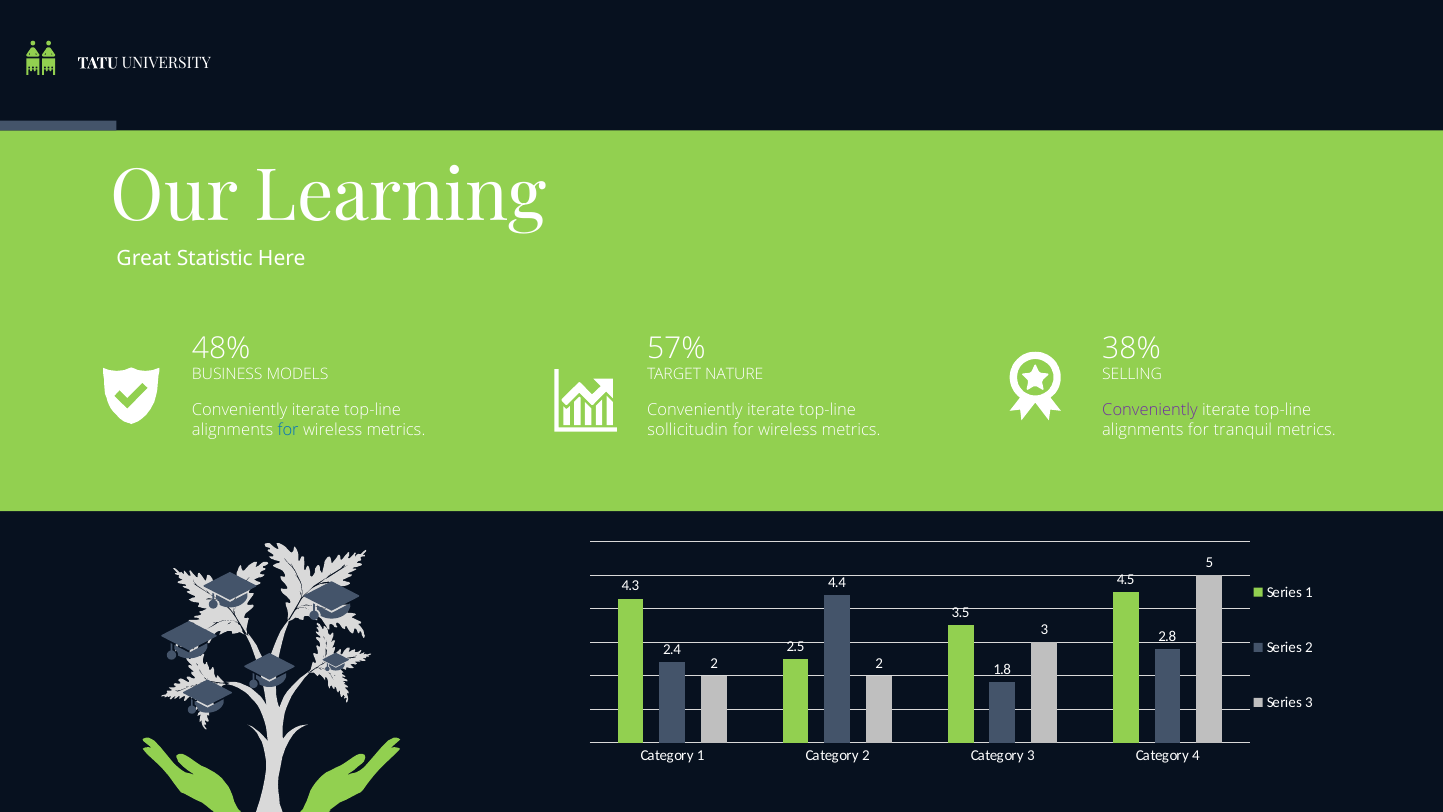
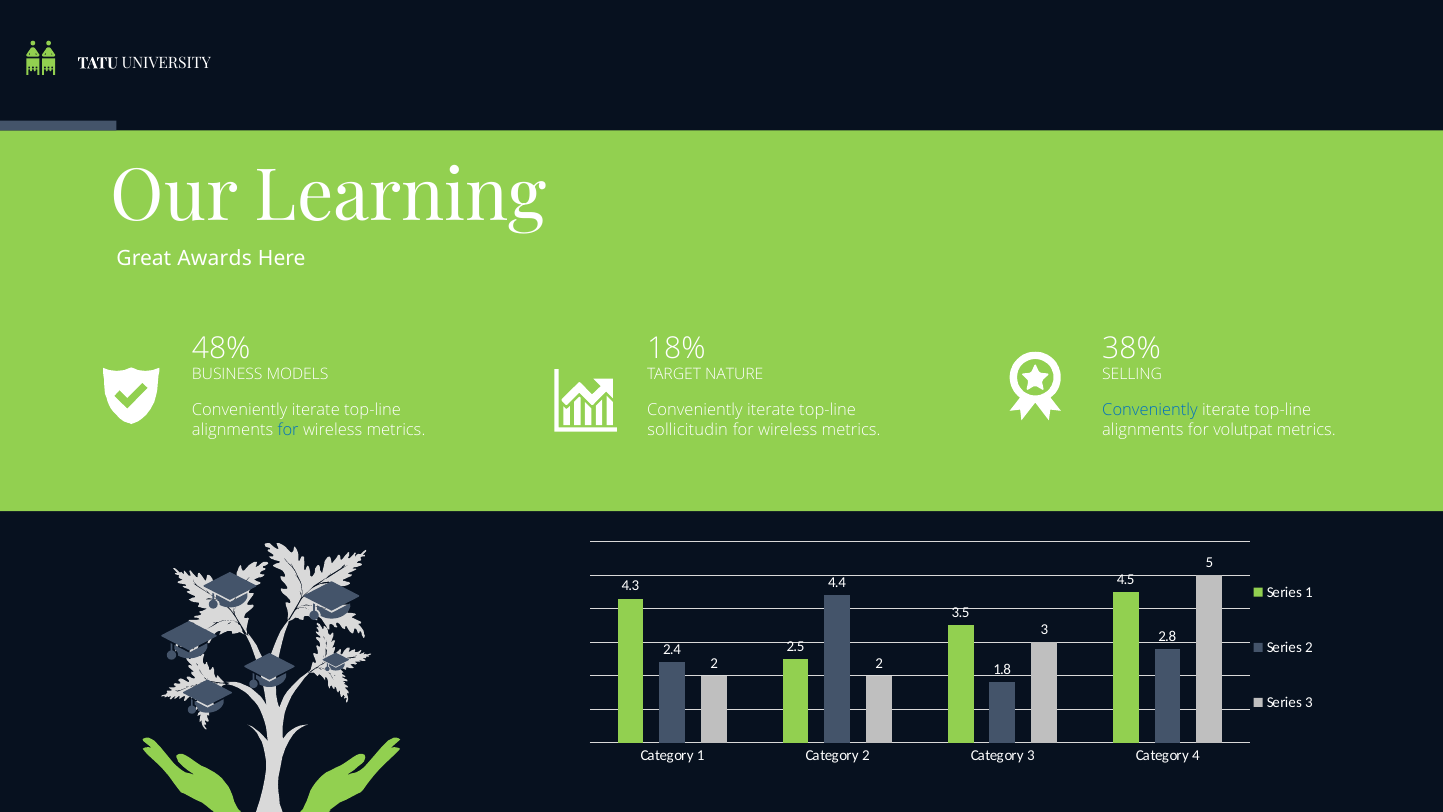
Statistic: Statistic -> Awards
57%: 57% -> 18%
Conveniently at (1150, 410) colour: purple -> blue
tranquil: tranquil -> volutpat
